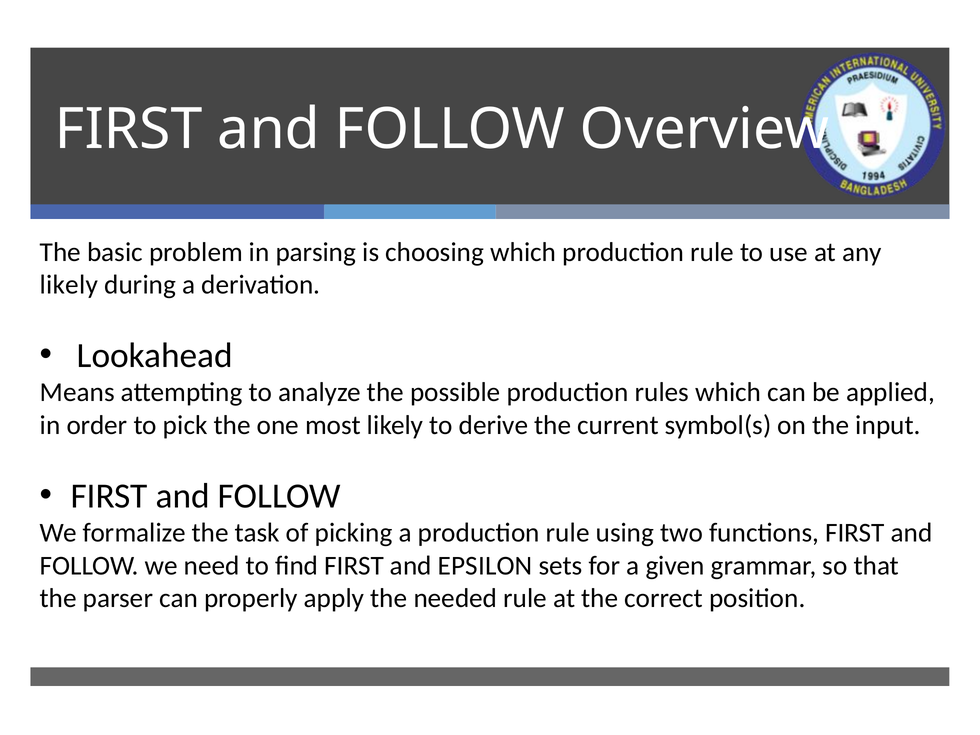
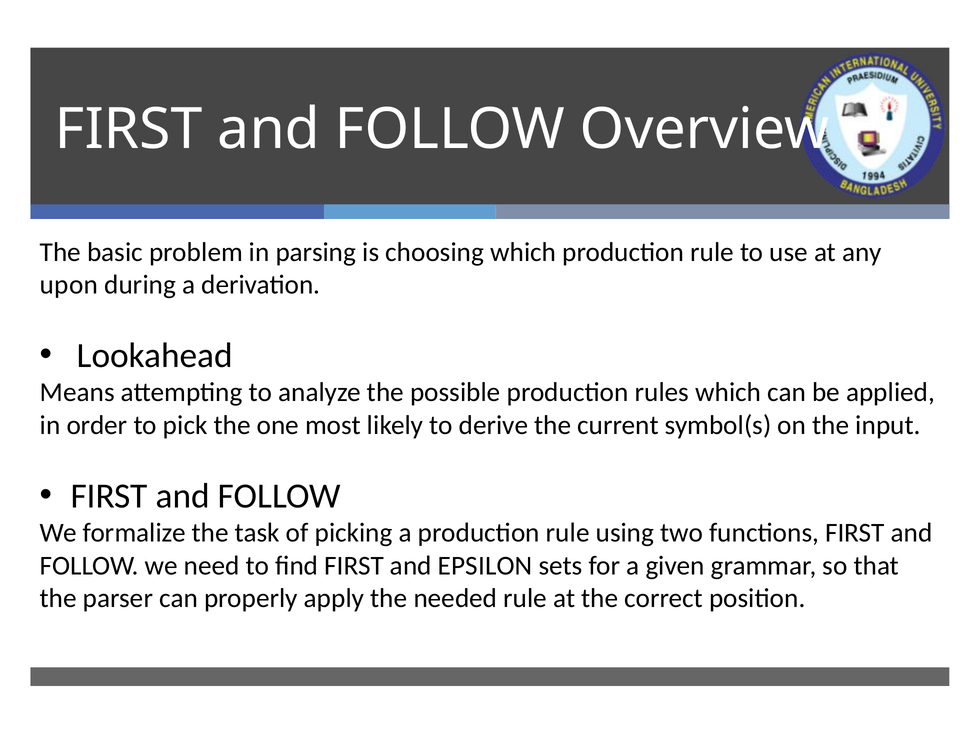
likely at (69, 285): likely -> upon
